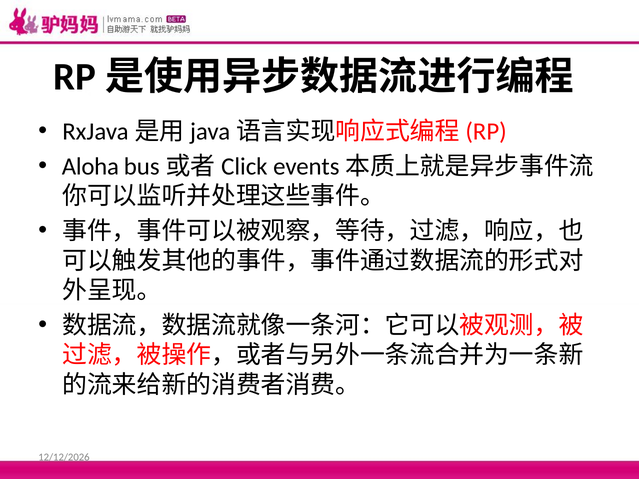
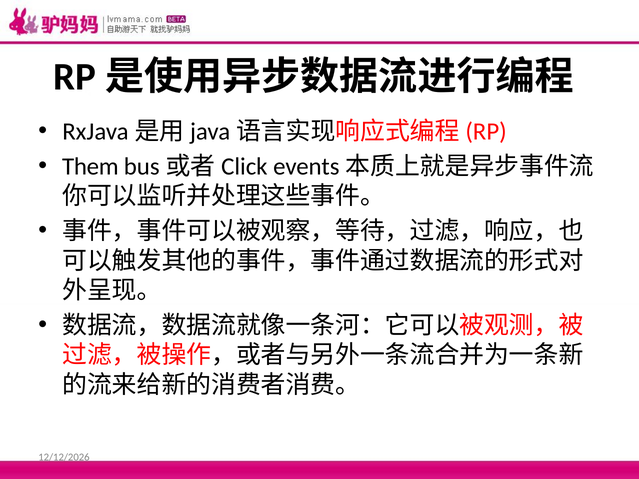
Aloha: Aloha -> Them
